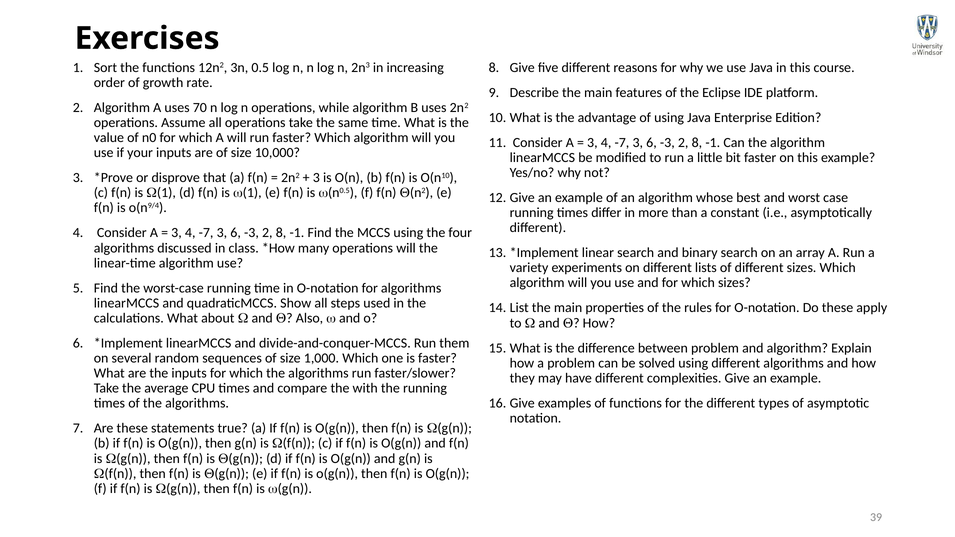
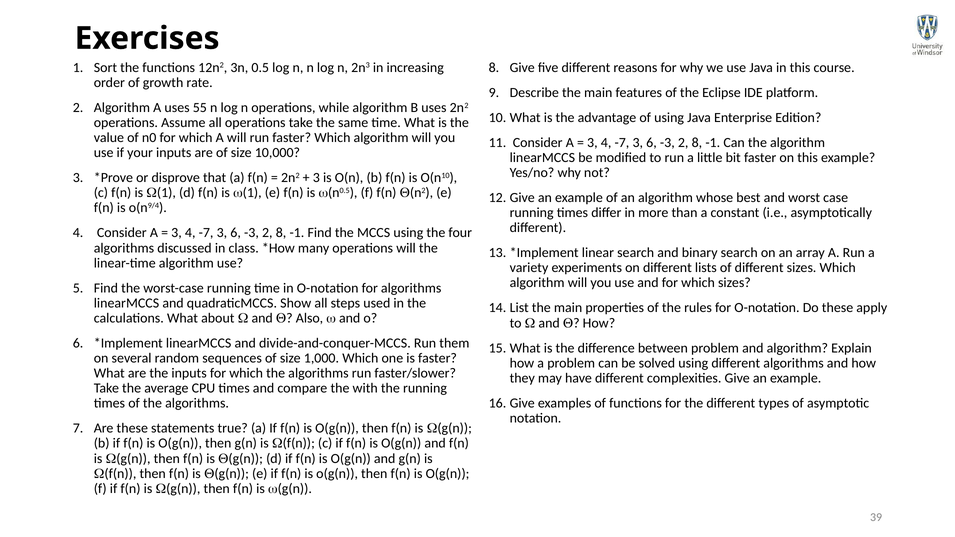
70: 70 -> 55
